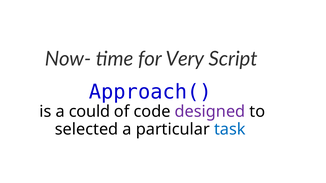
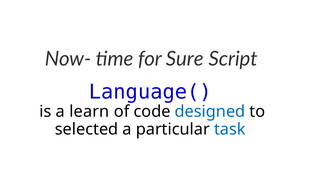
Very: Very -> Sure
Approach(: Approach( -> Language(
could: could -> learn
designed colour: purple -> blue
